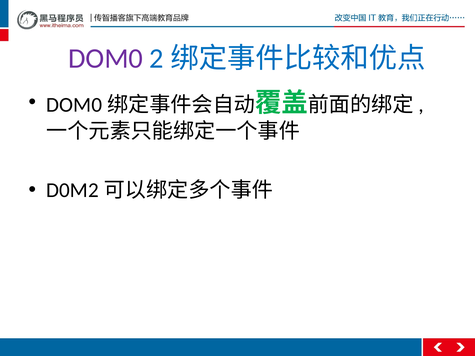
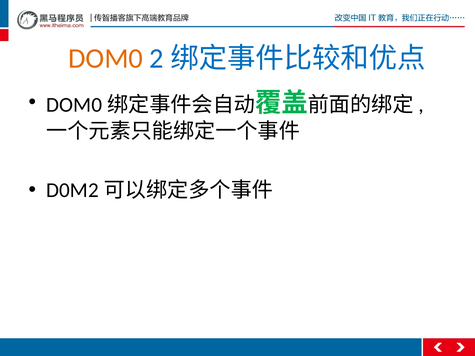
DOM0 colour: purple -> orange
